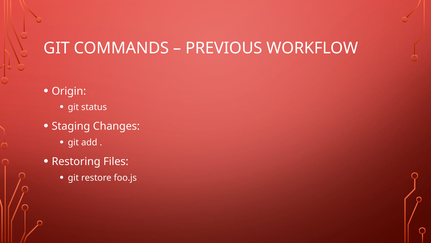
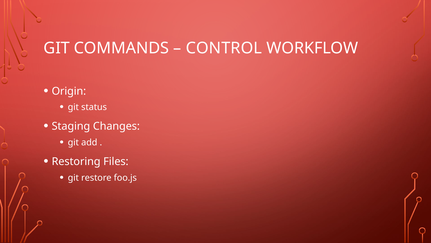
PREVIOUS: PREVIOUS -> CONTROL
